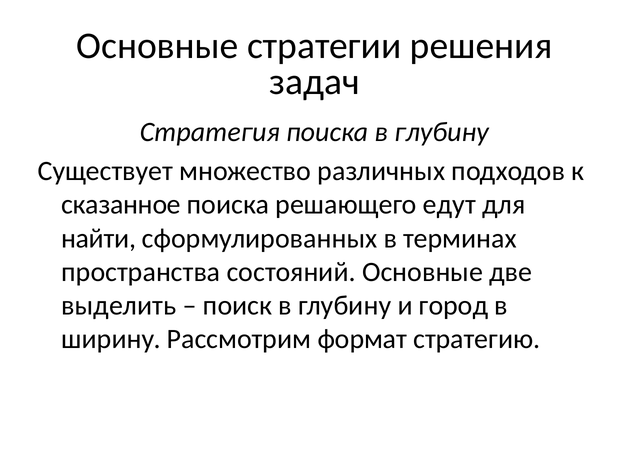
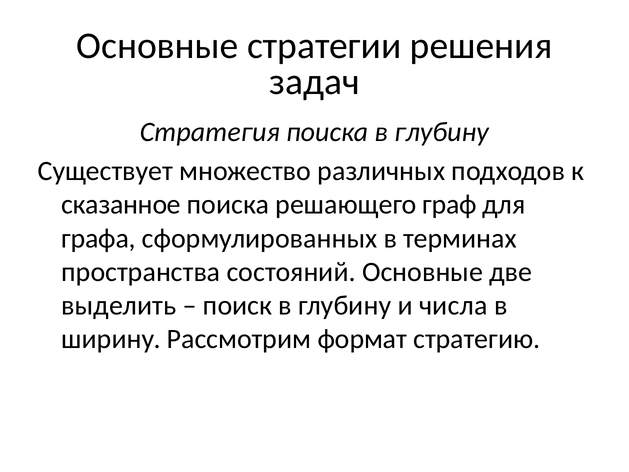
едут: едут -> граф
найти: найти -> графа
город: город -> числа
